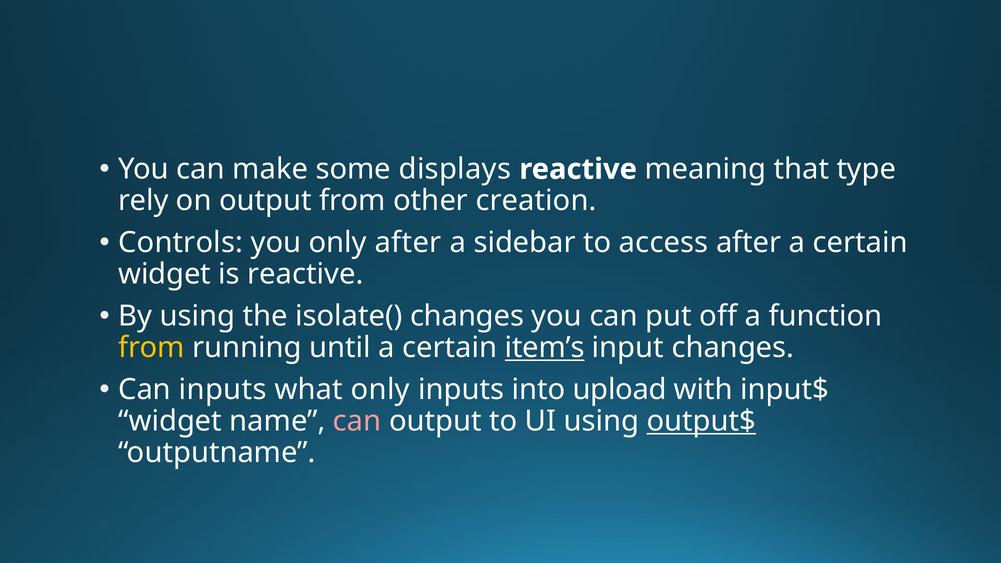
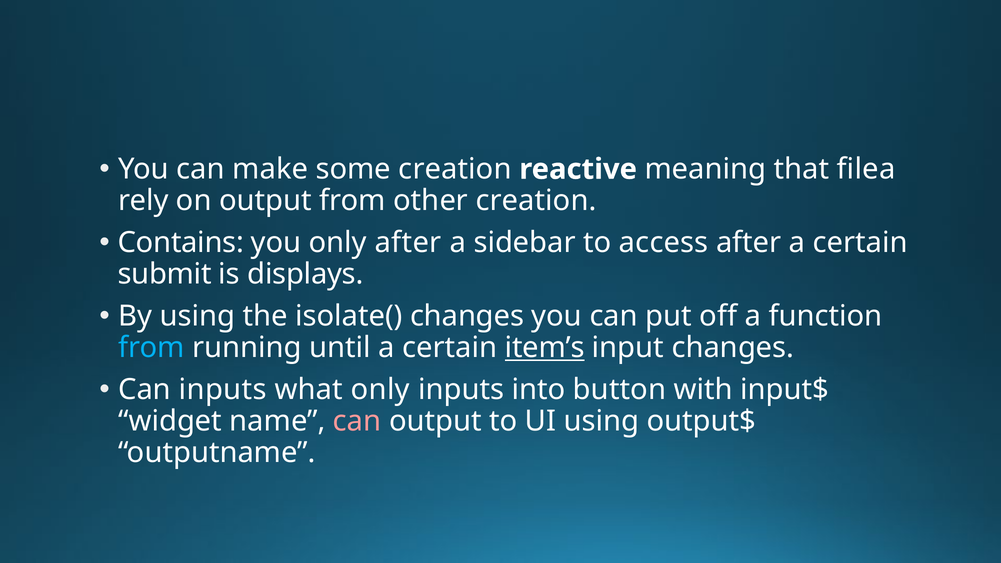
some displays: displays -> creation
type: type -> filea
Controls: Controls -> Contains
widget at (165, 274): widget -> submit
is reactive: reactive -> displays
from at (151, 348) colour: yellow -> light blue
upload: upload -> button
output$ underline: present -> none
